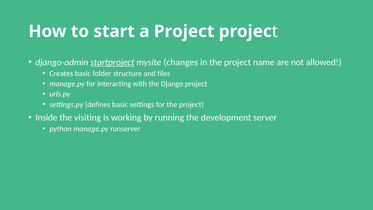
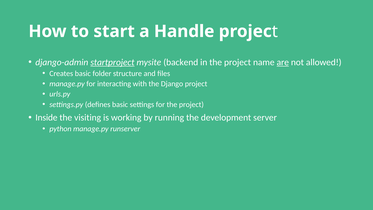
a Project: Project -> Handle
changes: changes -> backend
are underline: none -> present
